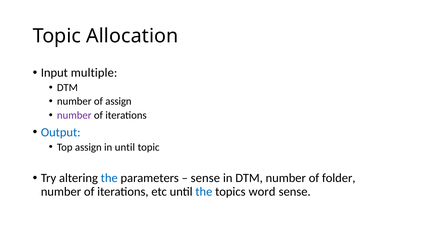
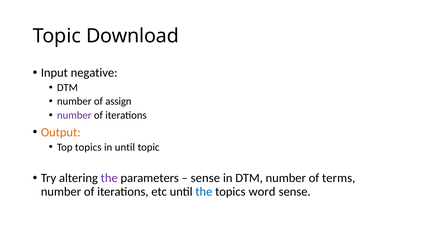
Allocation: Allocation -> Download
multiple: multiple -> negative
Output colour: blue -> orange
Top assign: assign -> topics
the at (109, 178) colour: blue -> purple
folder: folder -> terms
